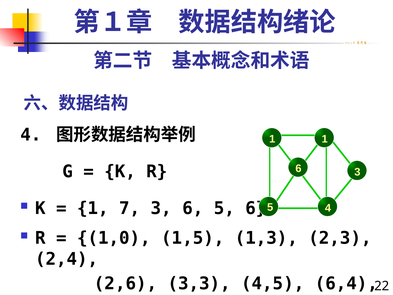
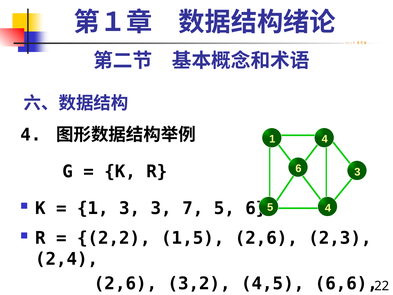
1 1: 1 -> 4
1 7: 7 -> 3
3 6: 6 -> 7
1,0: 1,0 -> 2,2
1,5 1,3: 1,3 -> 2,6
3,3: 3,3 -> 3,2
6,4: 6,4 -> 6,6
